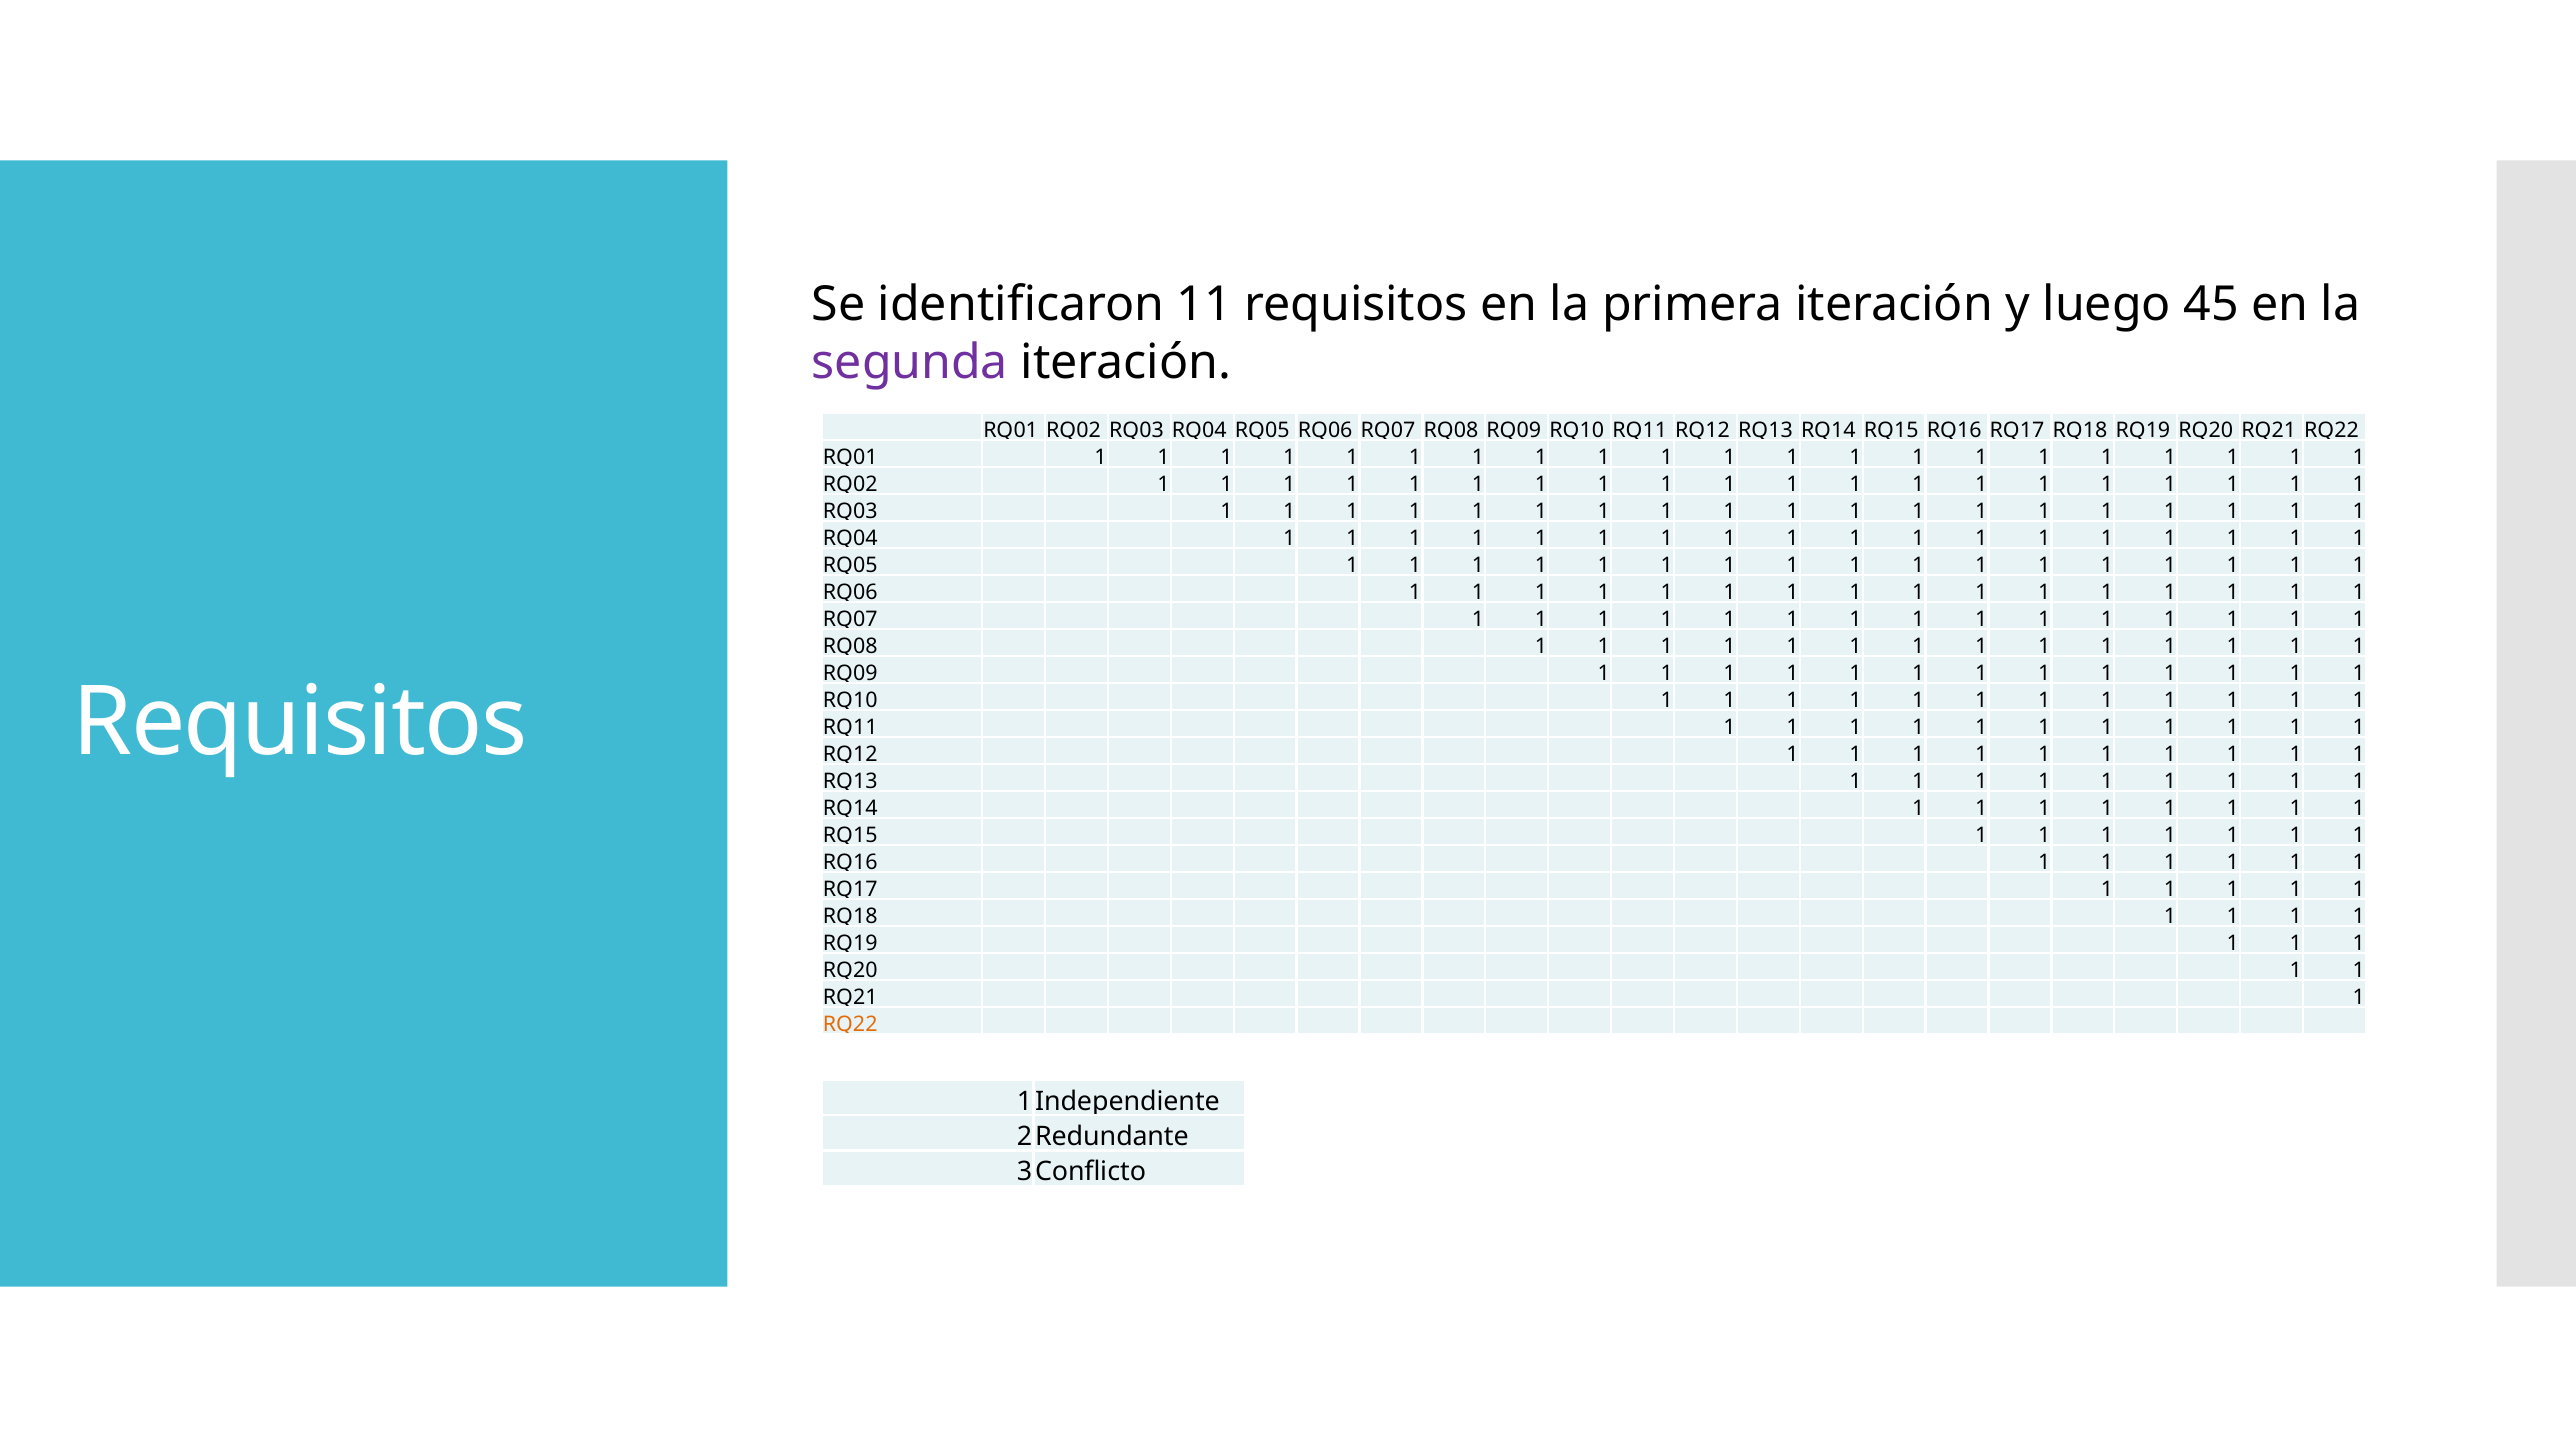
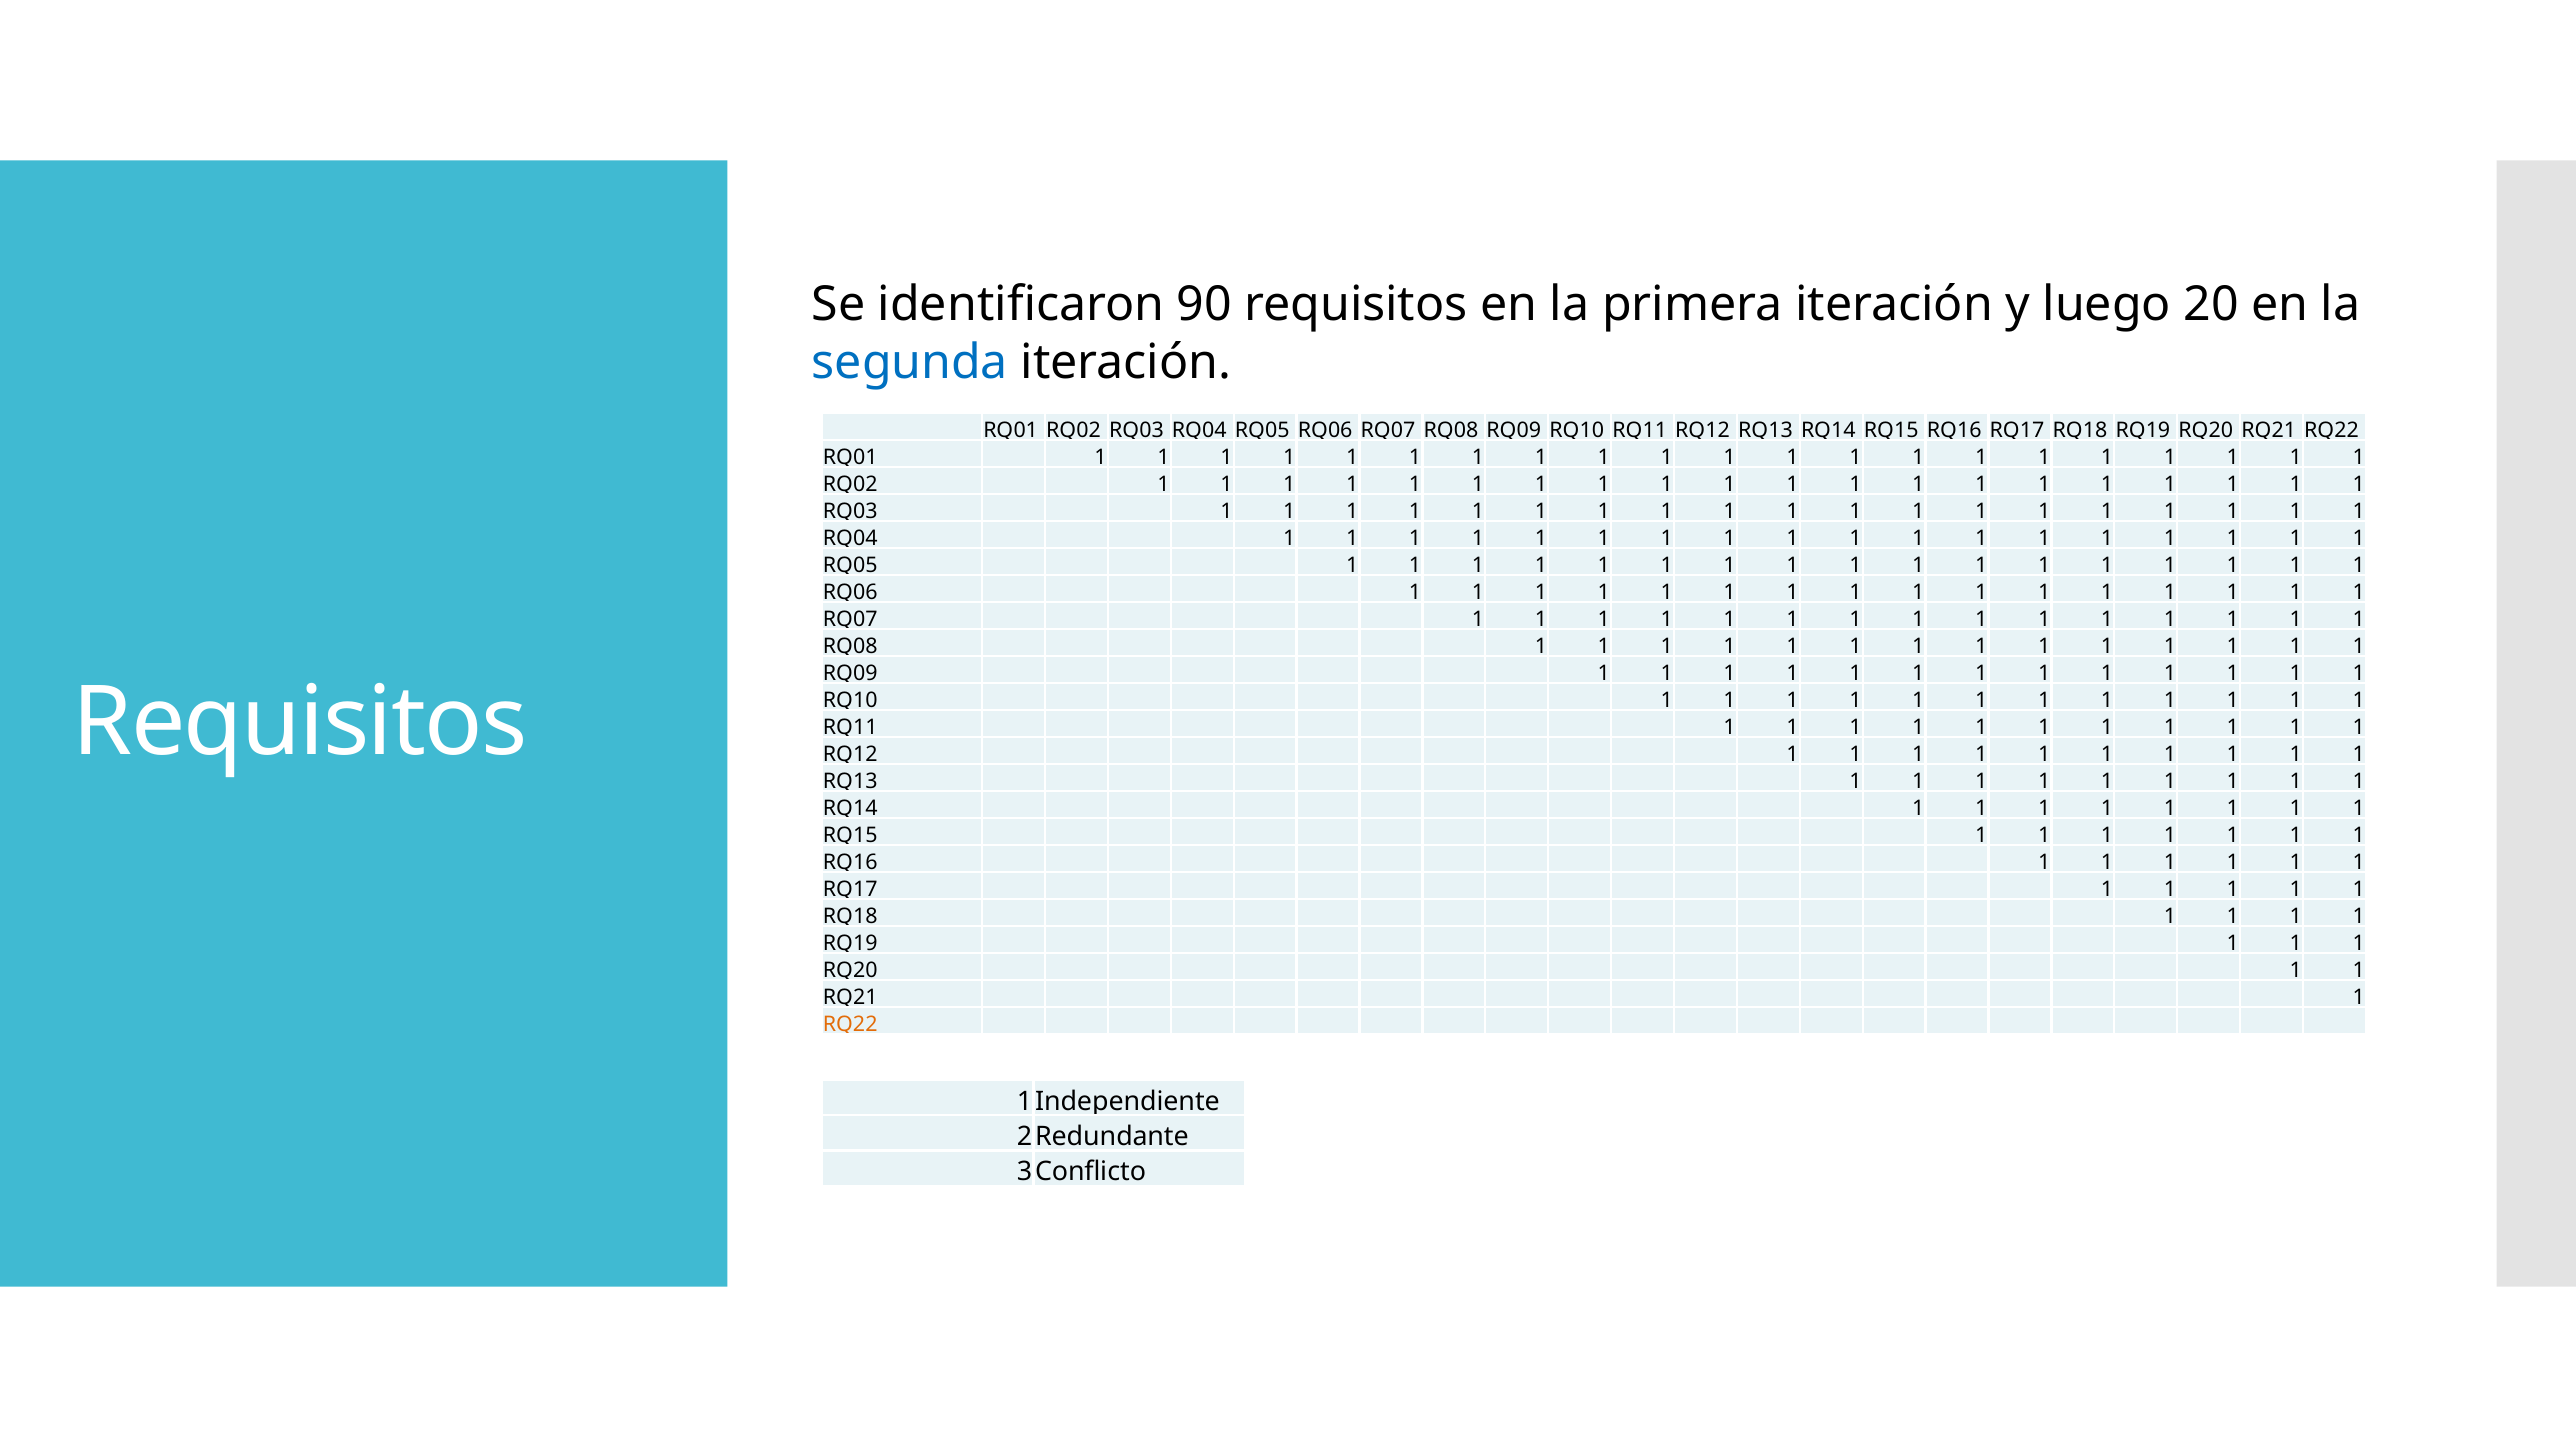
11: 11 -> 90
45: 45 -> 20
segunda colour: purple -> blue
